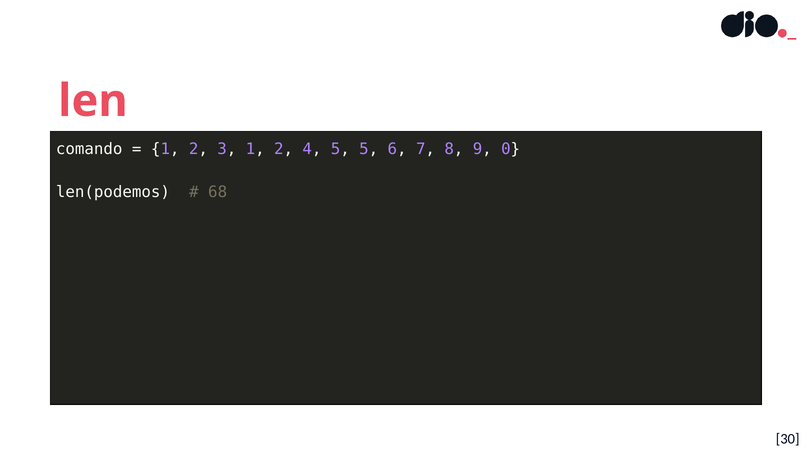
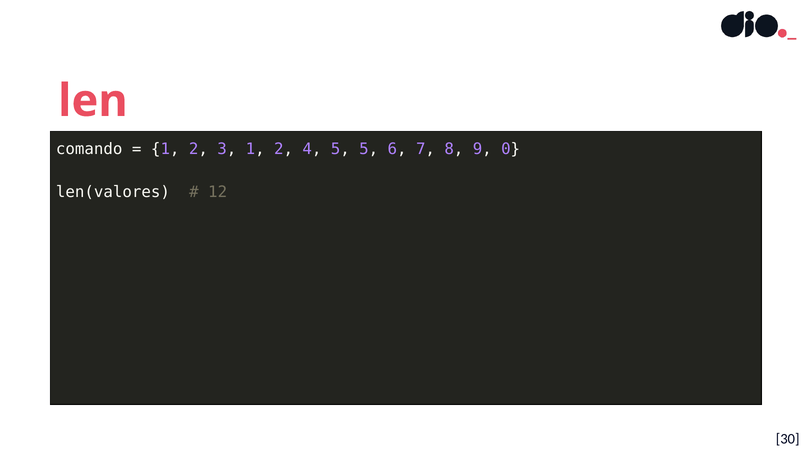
len(podemos: len(podemos -> len(valores
68: 68 -> 12
